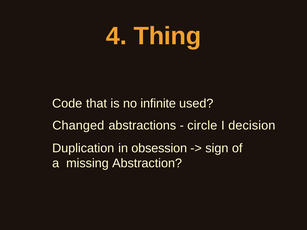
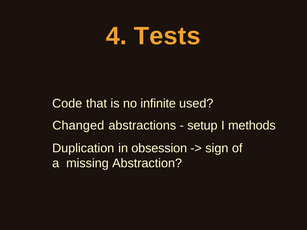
Thing: Thing -> Tests
circle: circle -> setup
decision: decision -> methods
